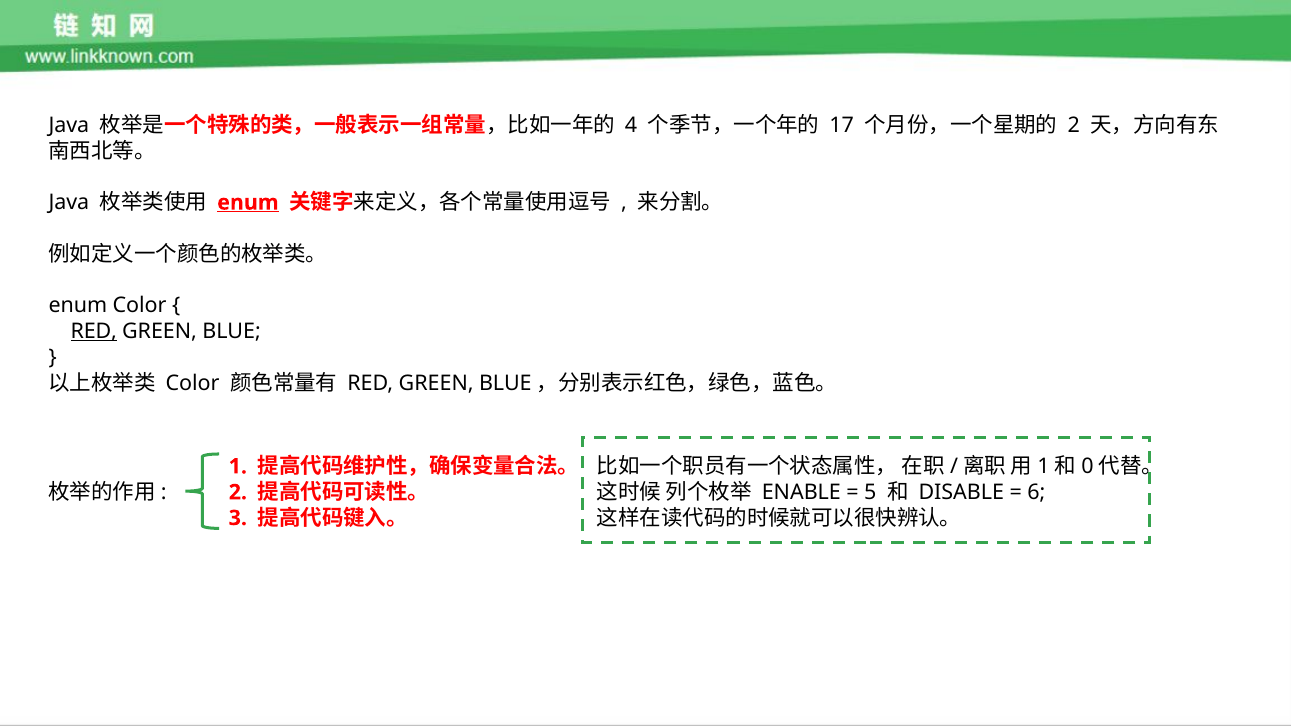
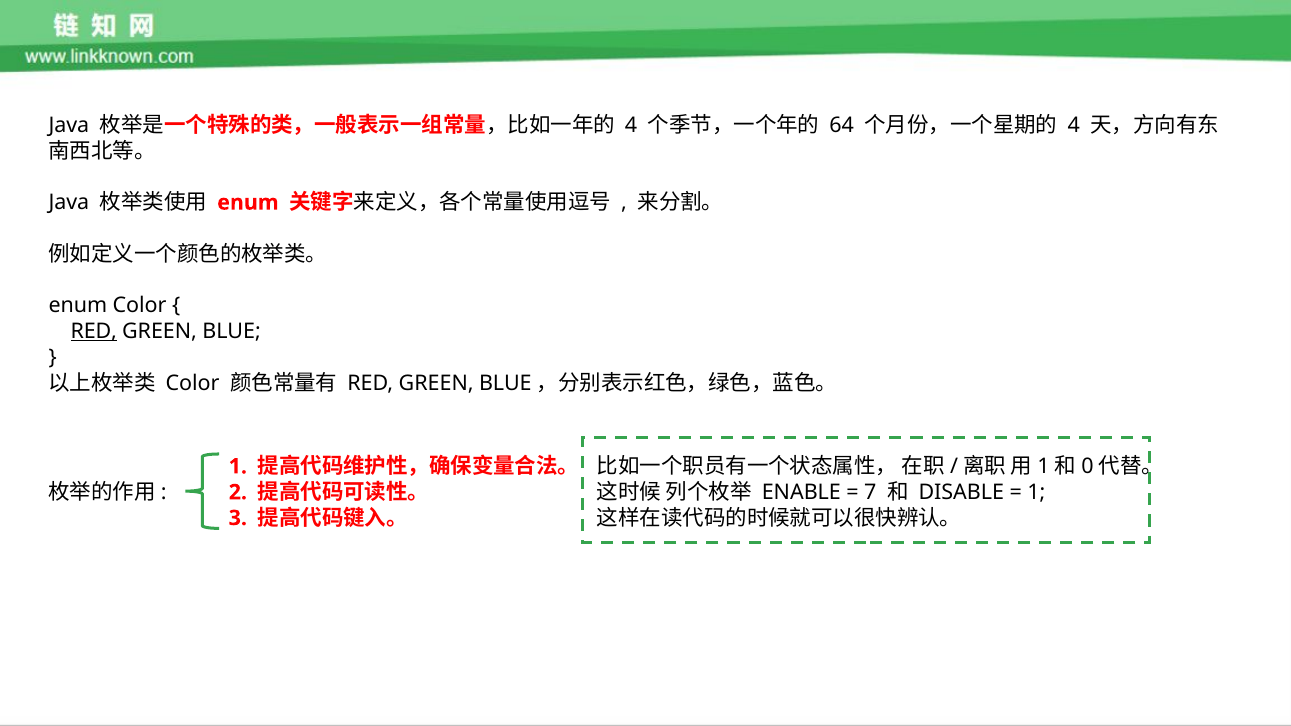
17: 17 -> 64
2 at (1074, 125): 2 -> 4
enum at (248, 203) underline: present -> none
5: 5 -> 7
6 at (1036, 492): 6 -> 1
